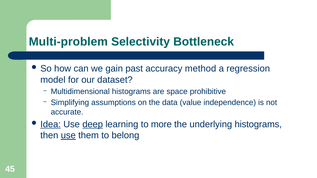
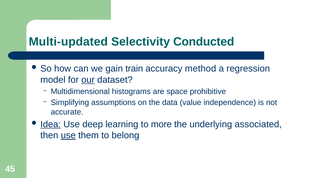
Multi-problem: Multi-problem -> Multi-updated
Bottleneck: Bottleneck -> Conducted
past: past -> train
our underline: none -> present
deep underline: present -> none
underlying histograms: histograms -> associated
